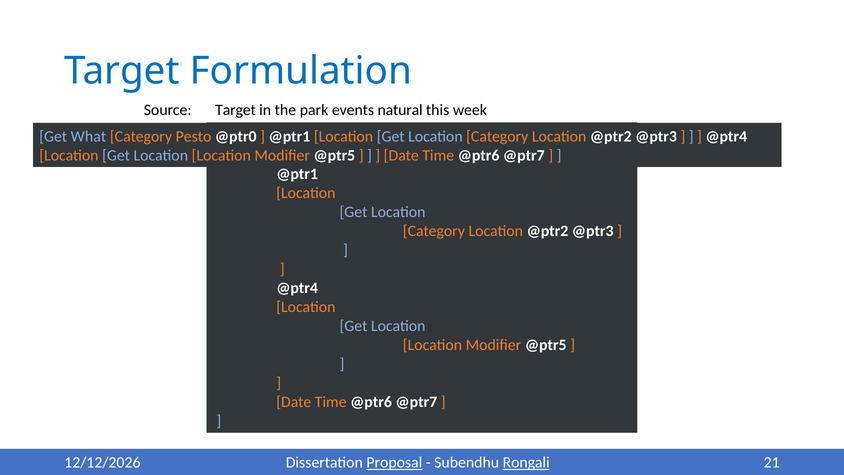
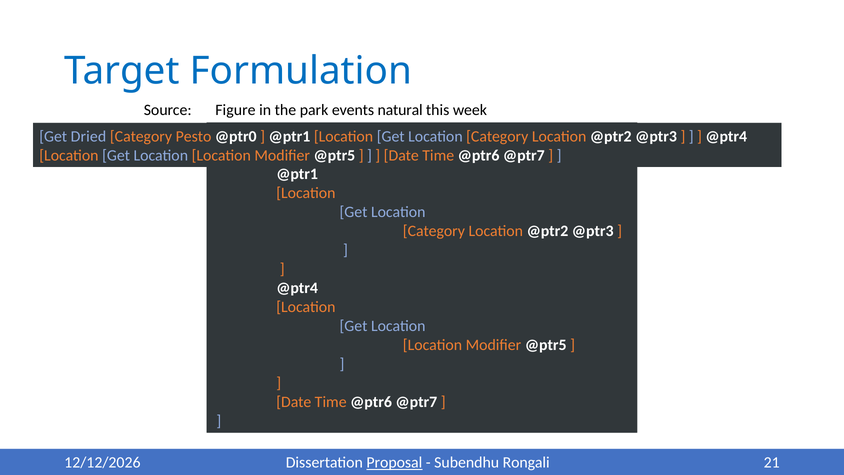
Target at (236, 110): Target -> Figure
What: What -> Dried
Rongali underline: present -> none
